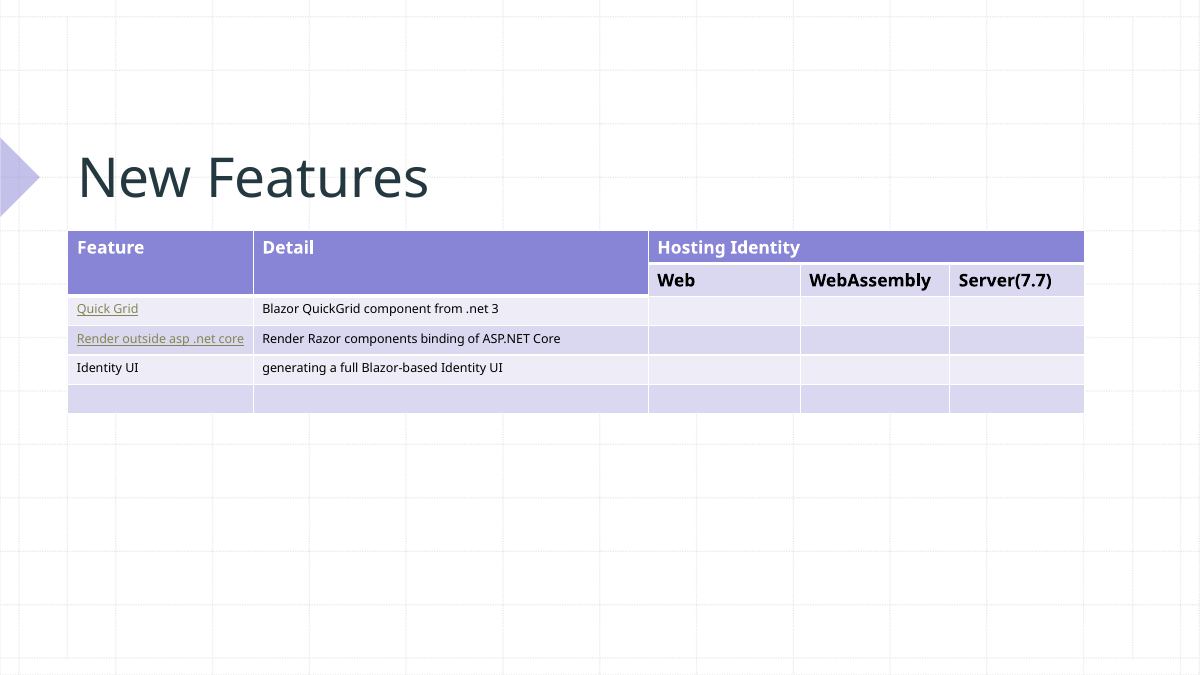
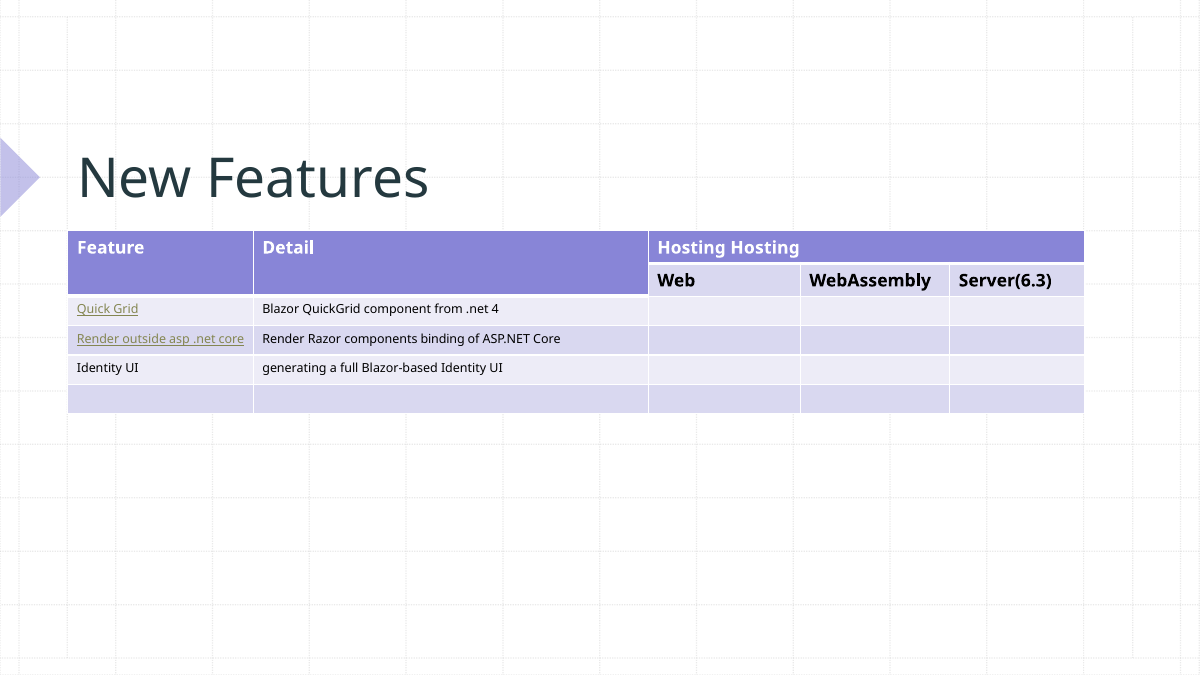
Hosting Identity: Identity -> Hosting
Server(7.7: Server(7.7 -> Server(6.3
3: 3 -> 4
